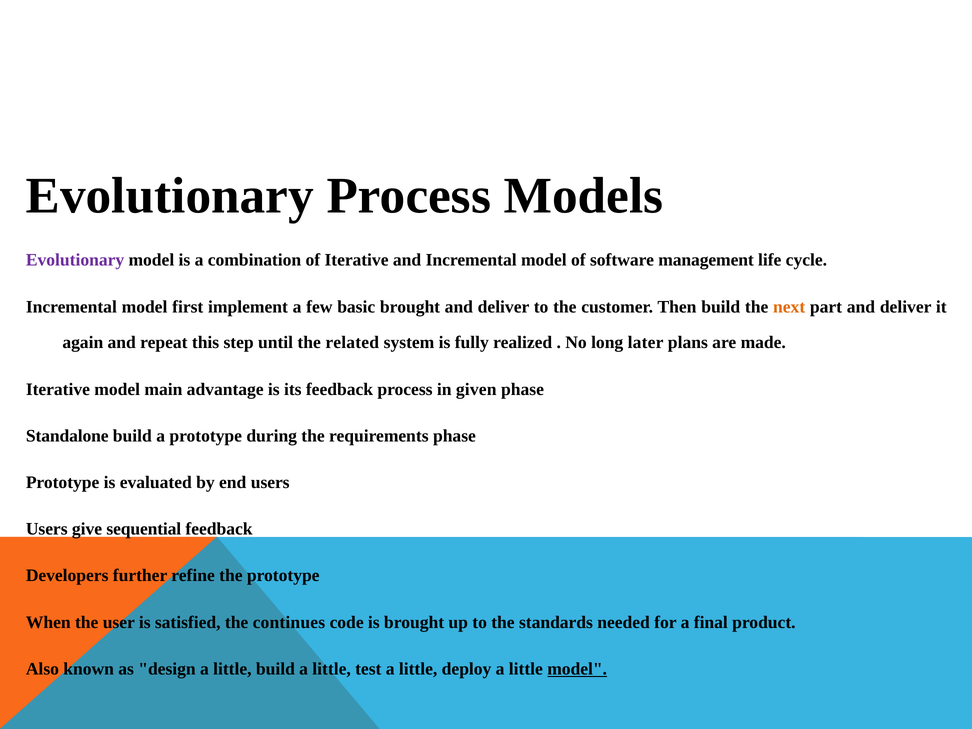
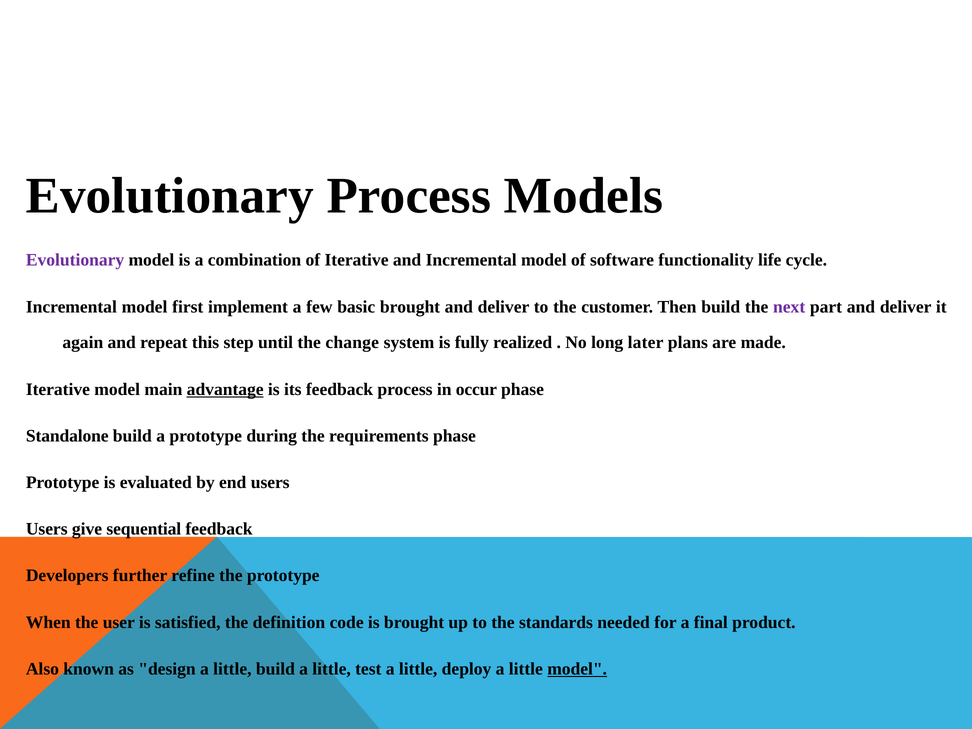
management: management -> functionality
next colour: orange -> purple
related: related -> change
advantage underline: none -> present
given: given -> occur
continues: continues -> definition
